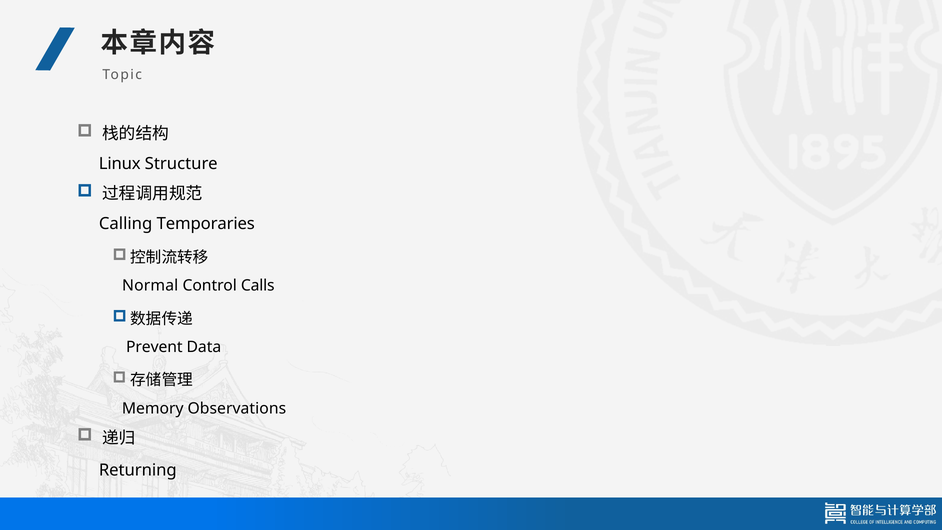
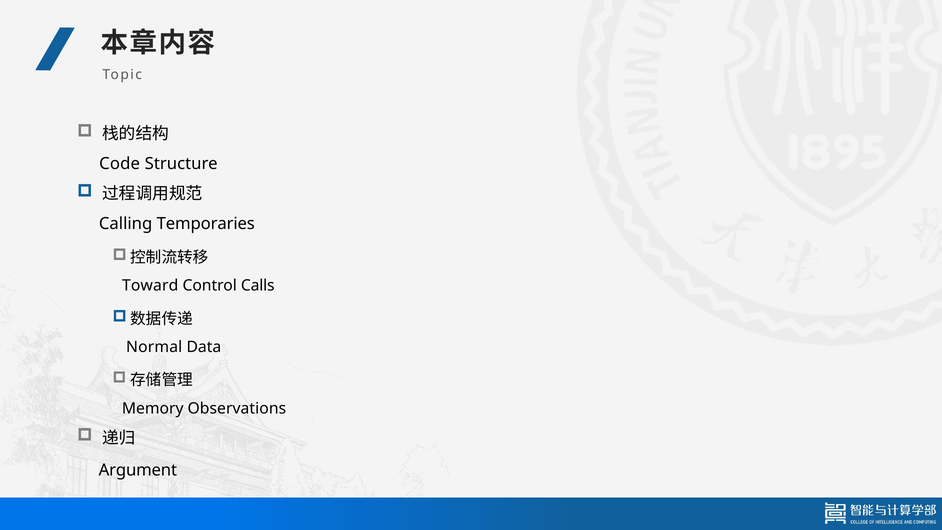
Linux: Linux -> Code
Normal: Normal -> Toward
Prevent: Prevent -> Normal
Returning: Returning -> Argument
